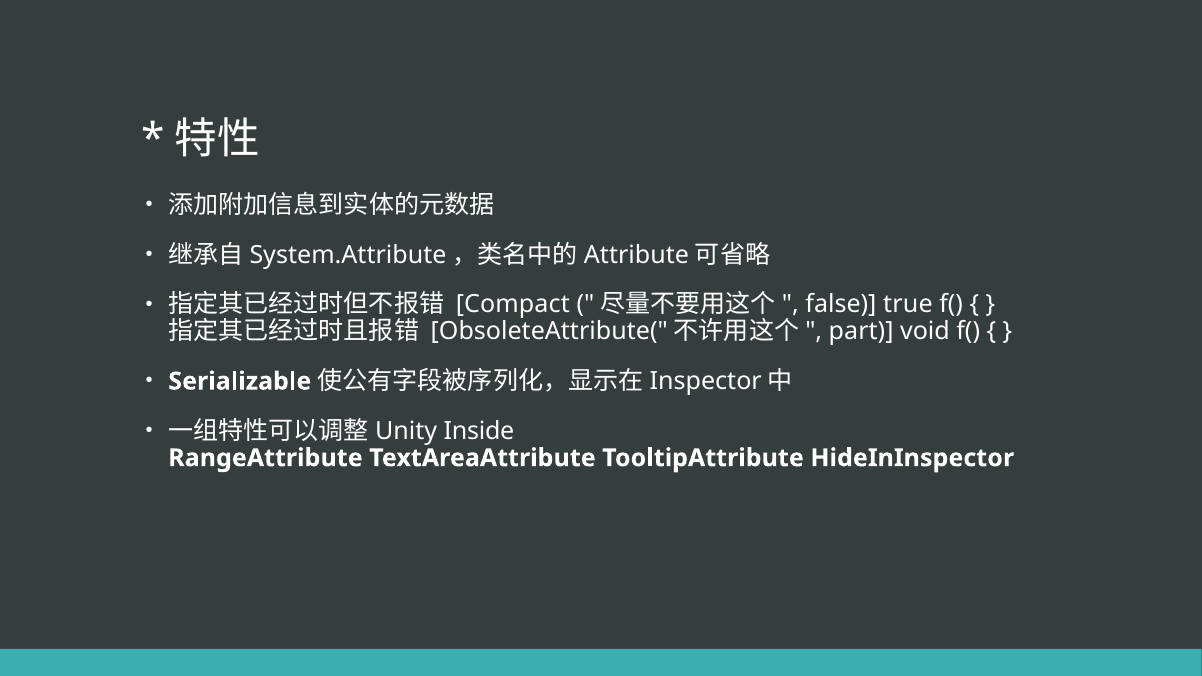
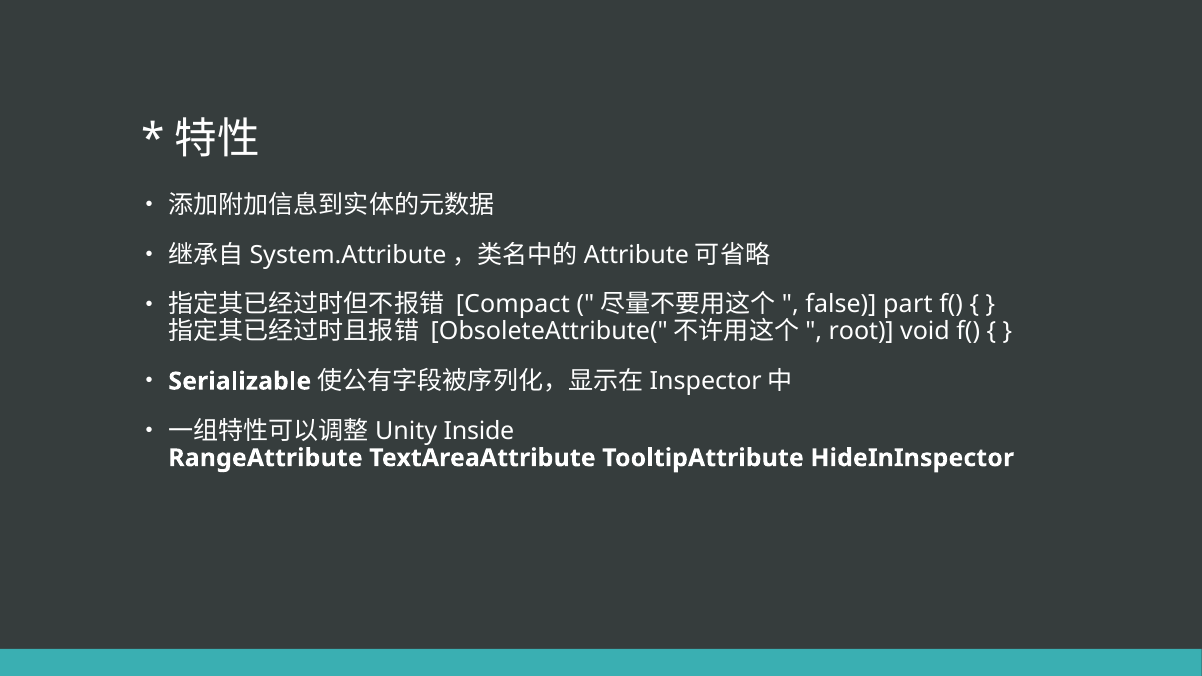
true: true -> part
part: part -> root
